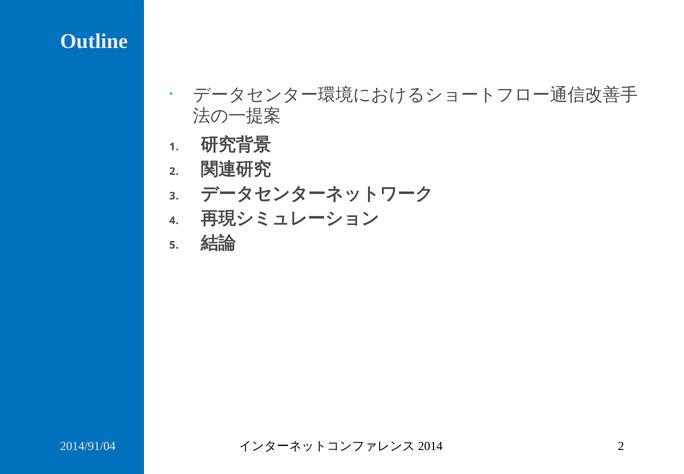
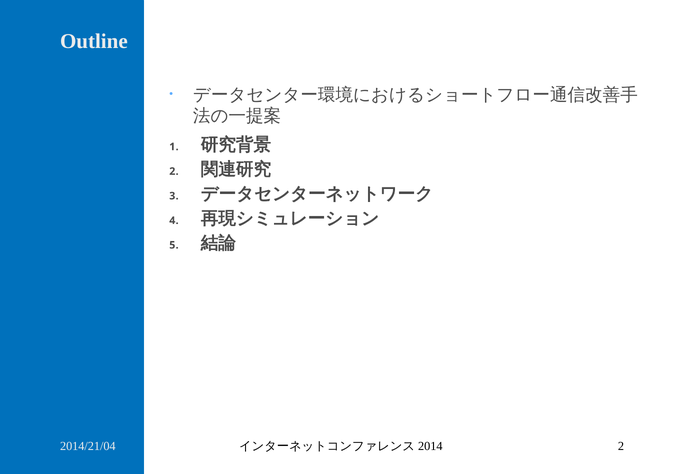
2014/91/04: 2014/91/04 -> 2014/21/04
